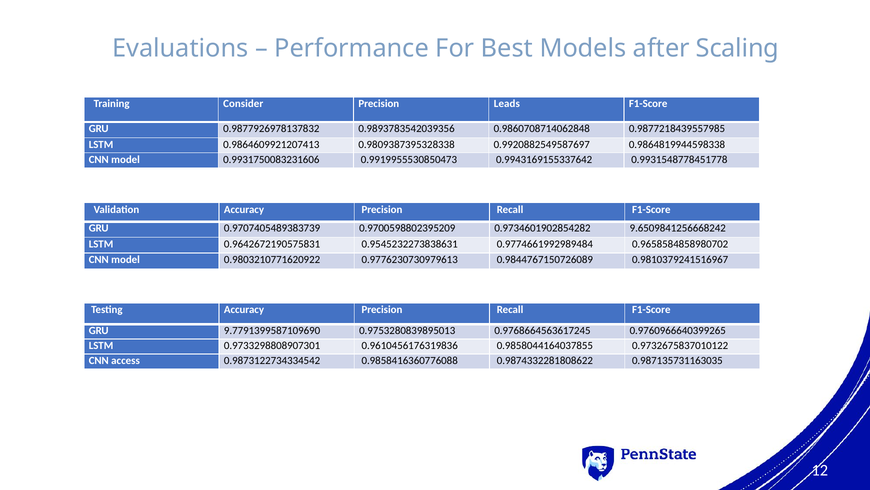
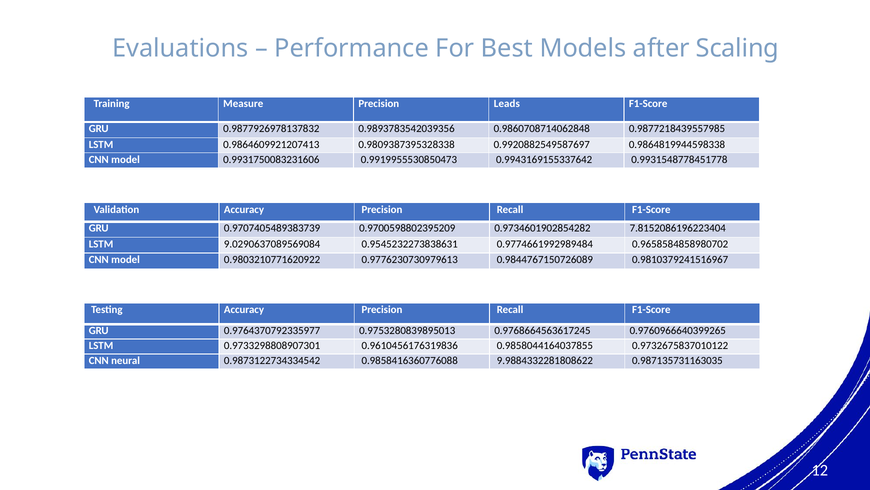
Consider: Consider -> Measure
9.6509841256668242: 9.6509841256668242 -> 7.8152086196223404
0.9642672190575831: 0.9642672190575831 -> 9.0290637089569084
9.7791399587109690: 9.7791399587109690 -> 0.9764370792335977
access: access -> neural
0.9874332281808622: 0.9874332281808622 -> 9.9884332281808622
